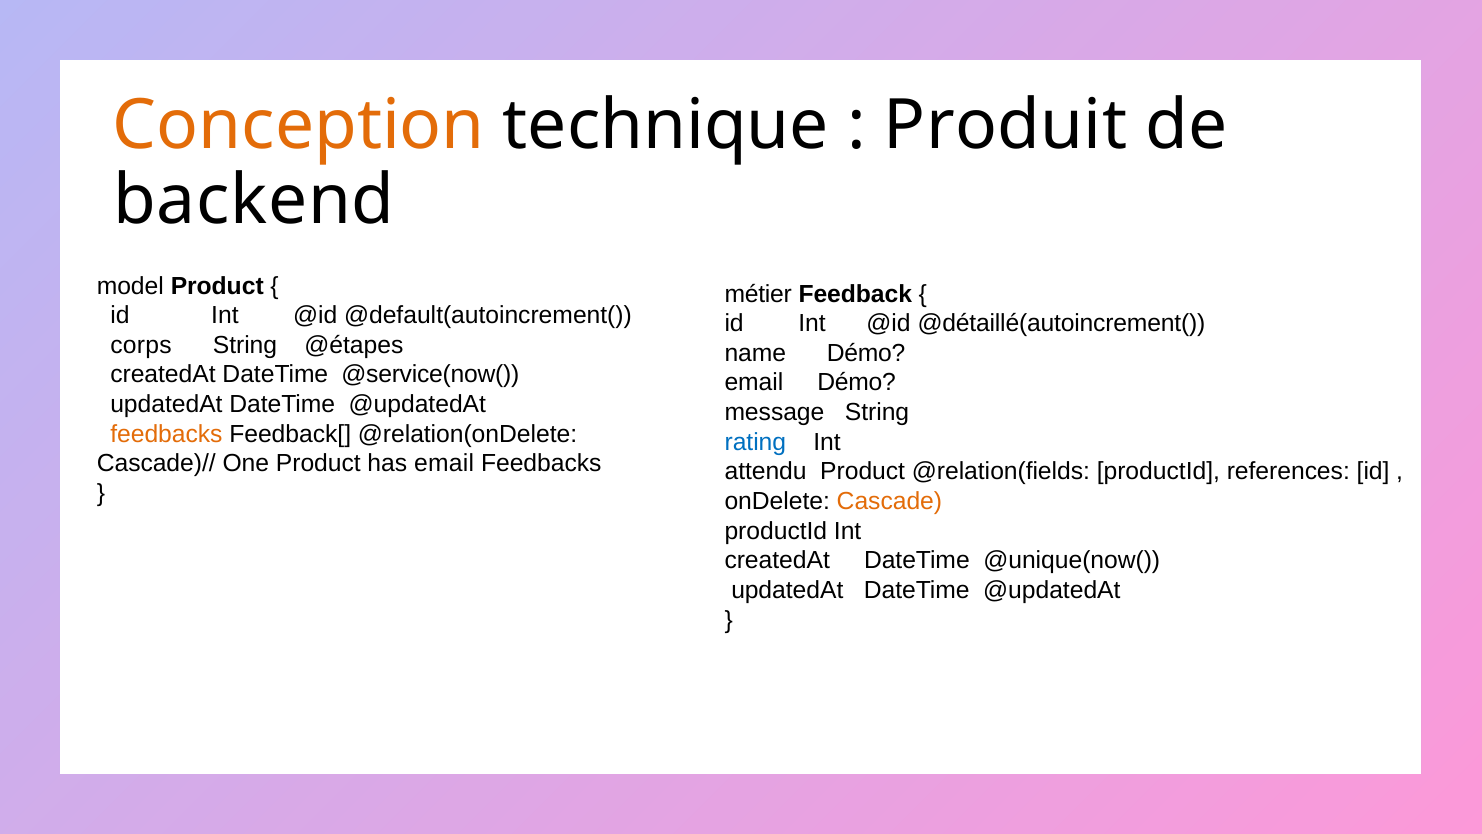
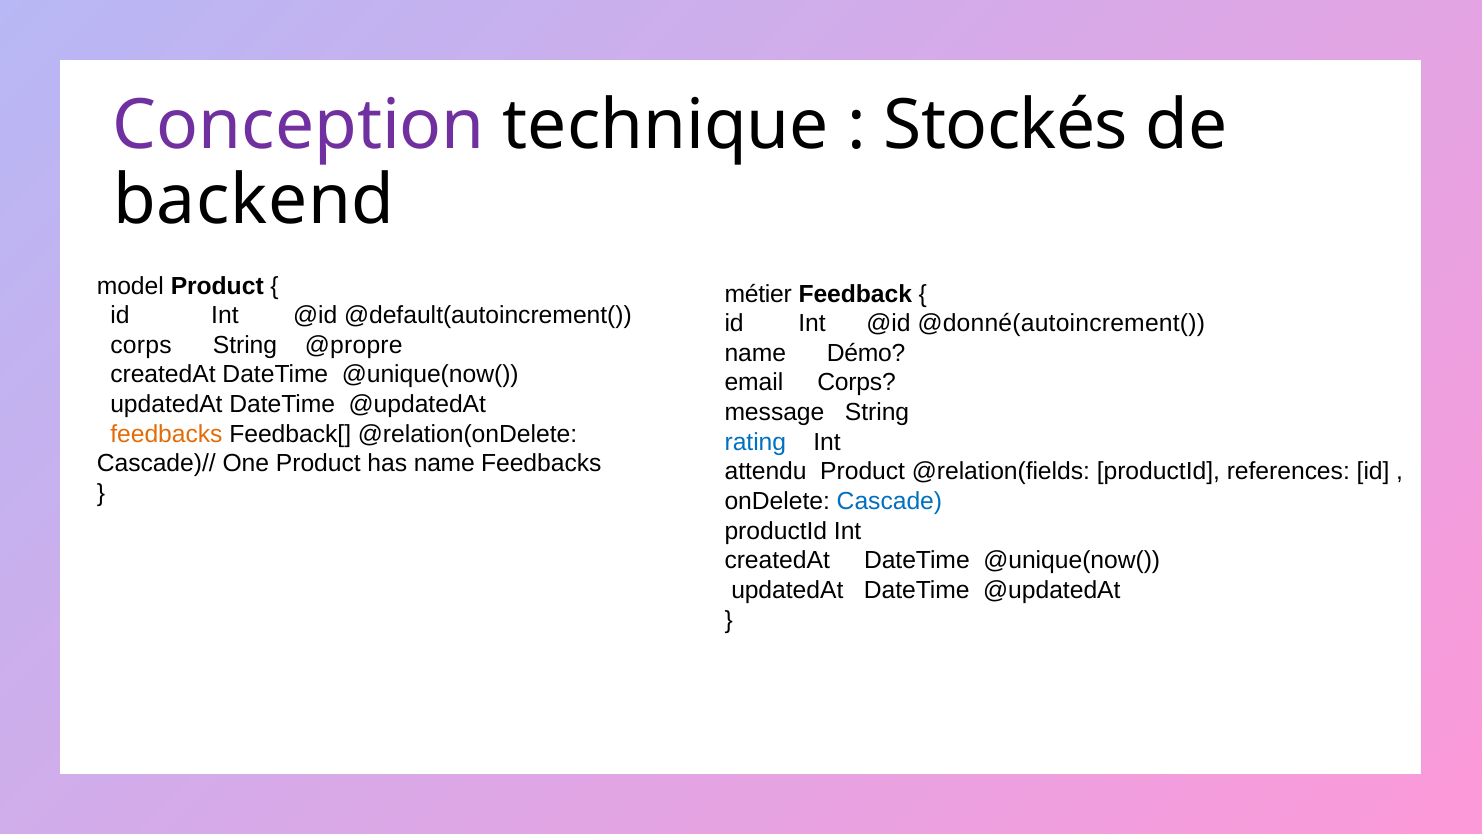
Conception colour: orange -> purple
Produit: Produit -> Stockés
@détaillé(autoincrement(: @détaillé(autoincrement( -> @donné(autoincrement(
@étapes: @étapes -> @propre
@service(now( at (430, 375): @service(now( -> @unique(now(
email Démo: Démo -> Corps
has email: email -> name
Cascade colour: orange -> blue
